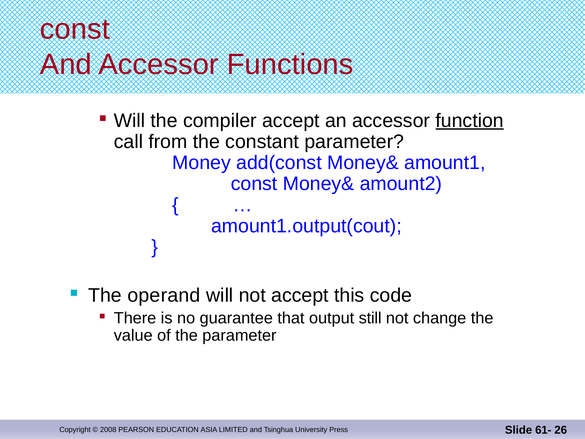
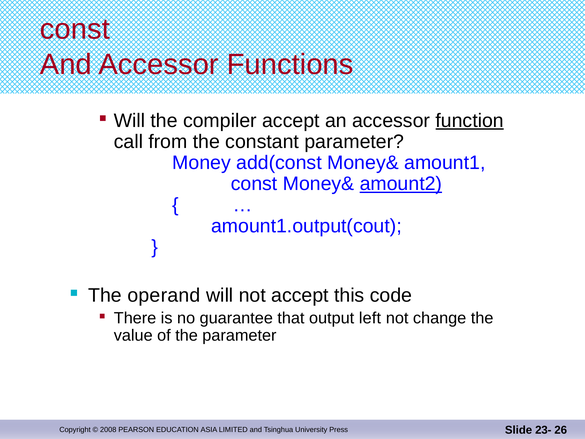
amount2 underline: none -> present
still: still -> left
61-: 61- -> 23-
